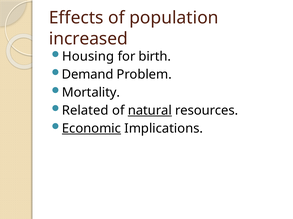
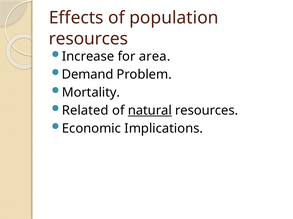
increased at (88, 39): increased -> resources
Housing: Housing -> Increase
birth: birth -> area
Economic underline: present -> none
